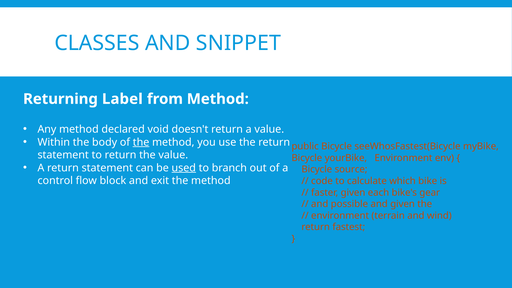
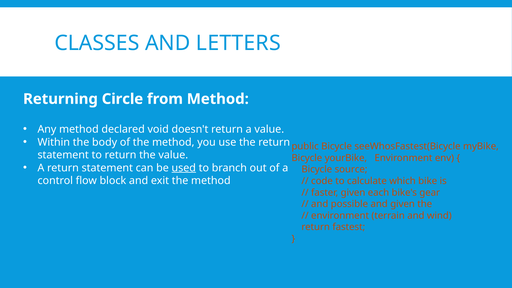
SNIPPET: SNIPPET -> LETTERS
Label: Label -> Circle
the at (141, 142) underline: present -> none
